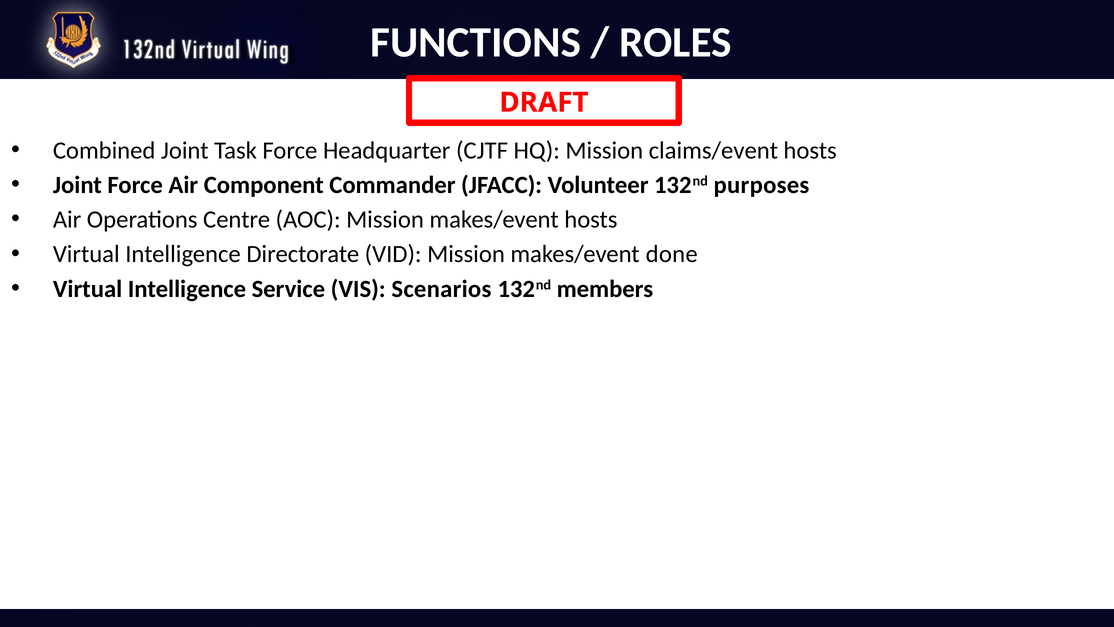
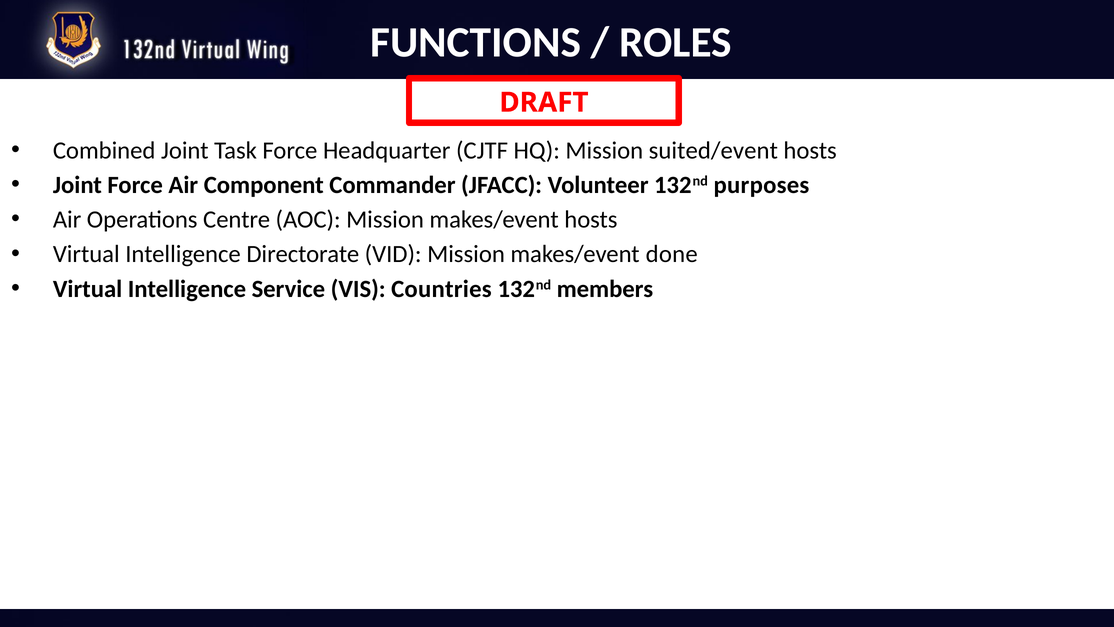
claims/event: claims/event -> suited/event
Scenarios: Scenarios -> Countries
